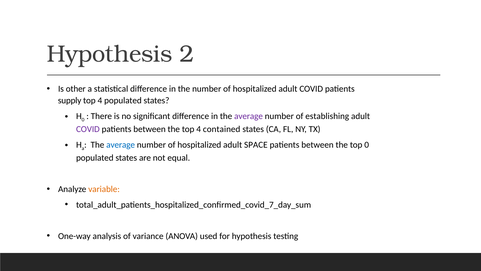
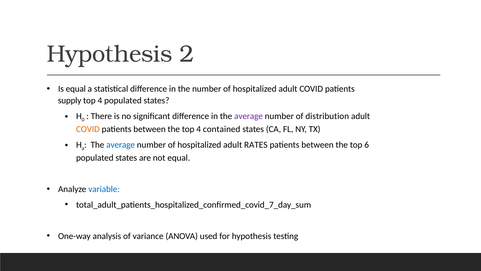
Is other: other -> equal
establishing: establishing -> distribution
COVID at (88, 129) colour: purple -> orange
SPACE: SPACE -> RATES
top 0: 0 -> 6
variable colour: orange -> blue
